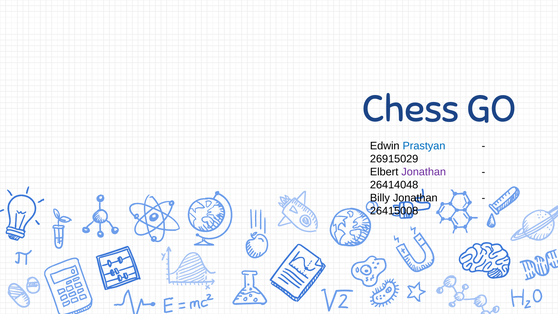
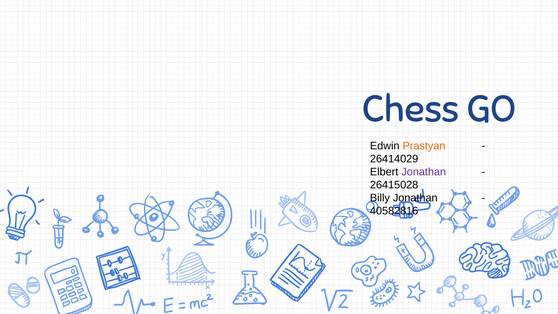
Prastyan colour: blue -> orange
26915029: 26915029 -> 26414029
26414048: 26414048 -> 26415028
26415008: 26415008 -> 40582816
